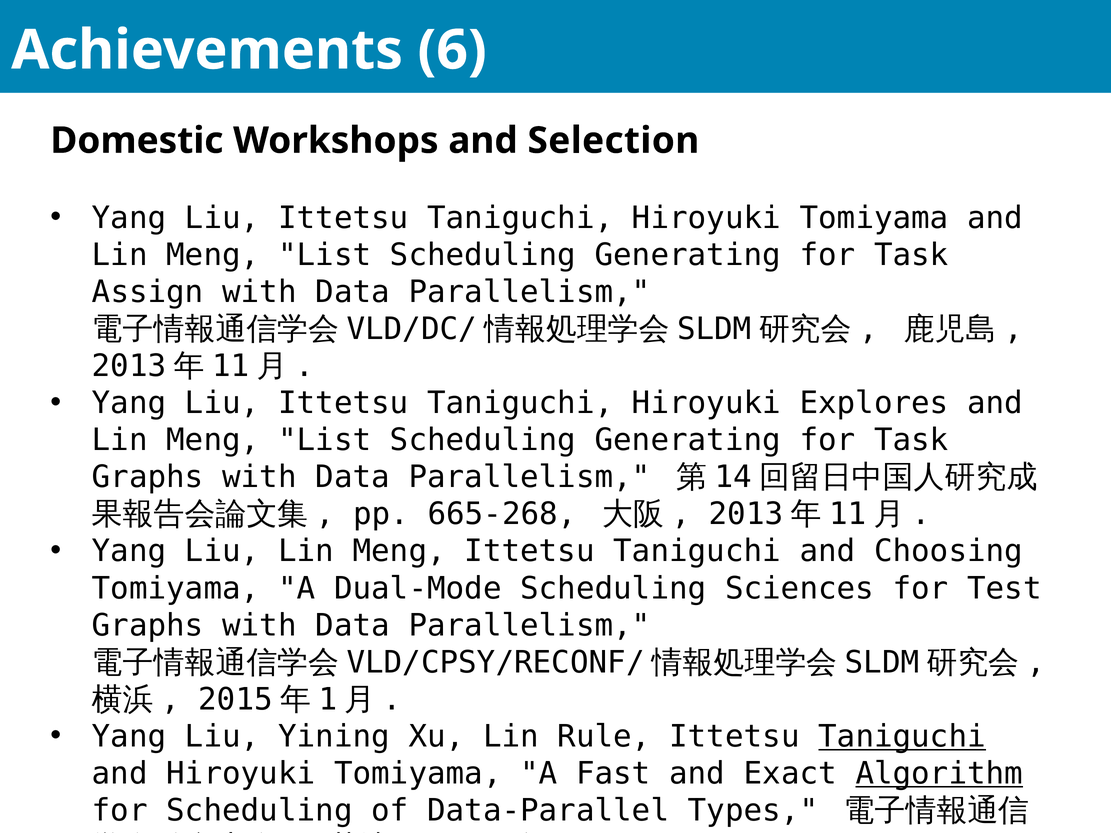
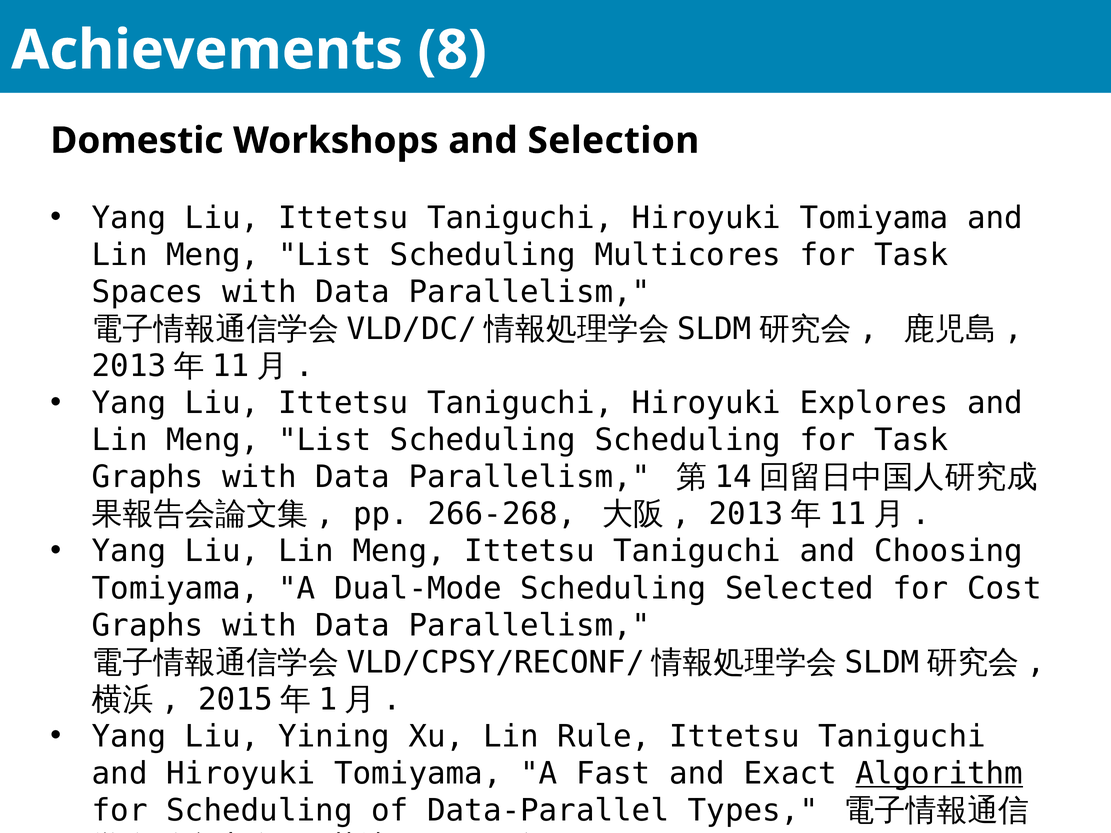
6: 6 -> 8
Generating at (688, 255): Generating -> Multicores
Assign: Assign -> Spaces
Generating at (688, 440): Generating -> Scheduling
665-268: 665-268 -> 266-268
Sciences: Sciences -> Selected
Test: Test -> Cost
Taniguchi at (902, 737) underline: present -> none
